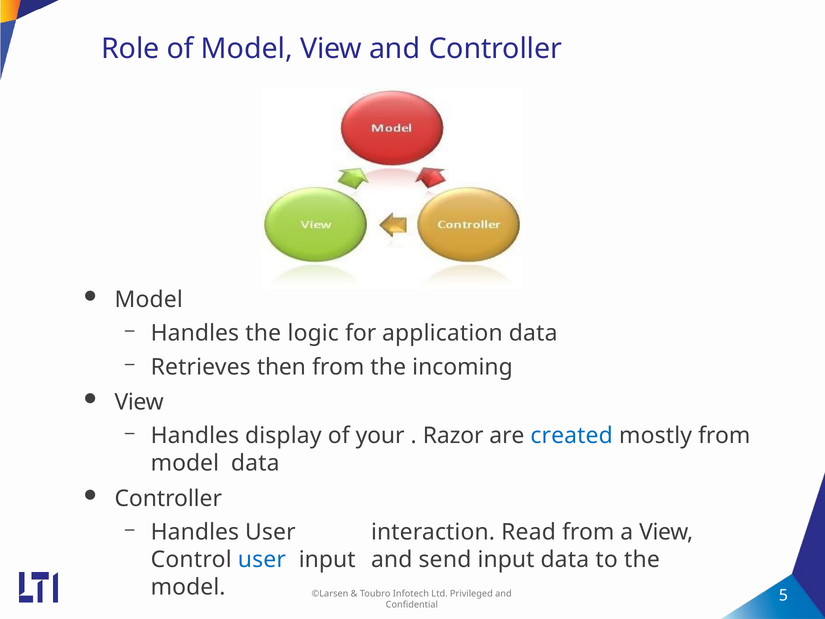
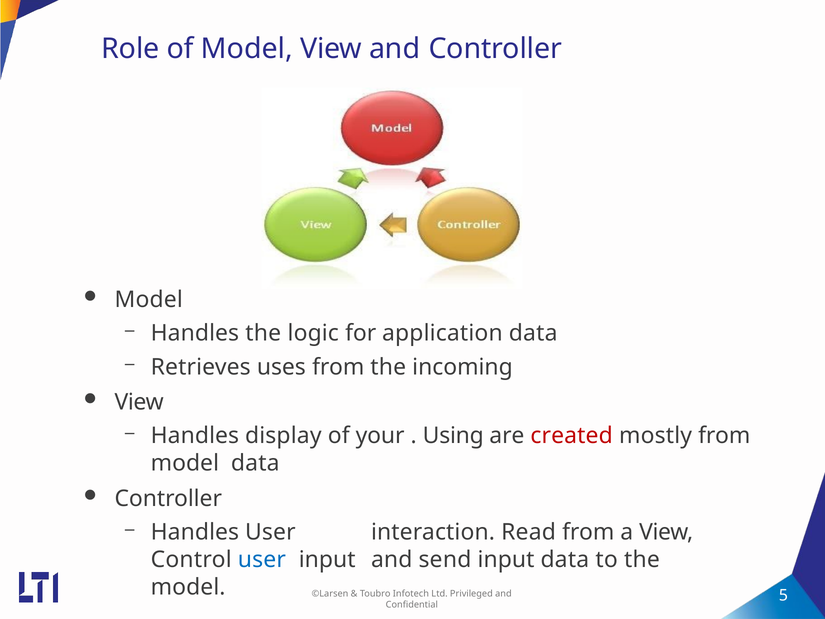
then: then -> uses
Razor: Razor -> Using
created colour: blue -> red
